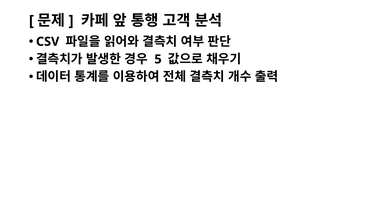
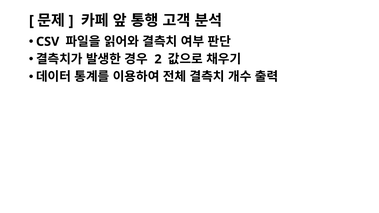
5: 5 -> 2
